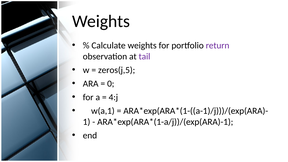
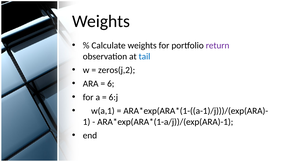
tail colour: purple -> blue
zeros(j,5: zeros(j,5 -> zeros(j,2
0: 0 -> 6
4:j: 4:j -> 6:j
